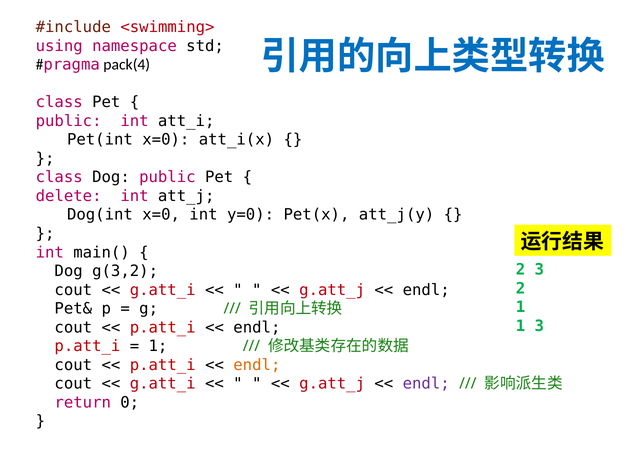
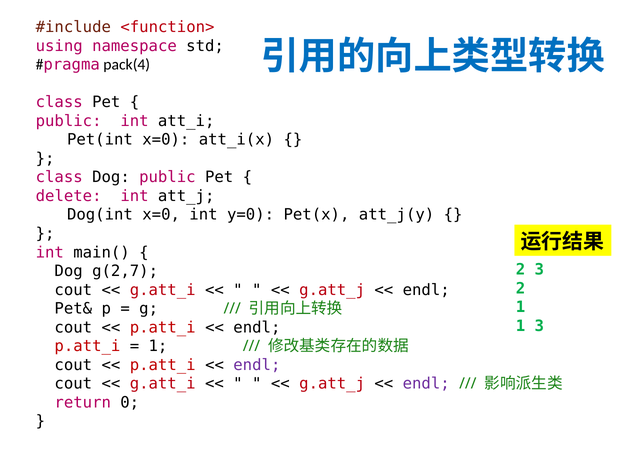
<swimming>: <swimming> -> <function>
g(3,2: g(3,2 -> g(2,7
endl at (257, 365) colour: orange -> purple
